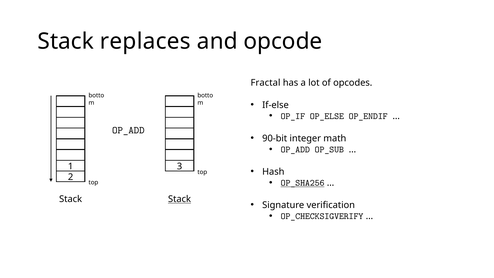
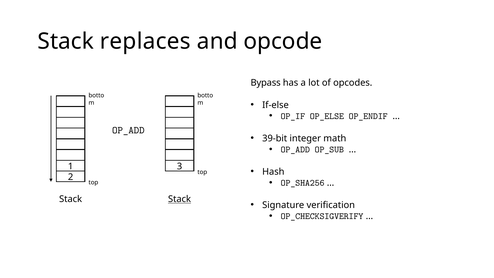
Fractal: Fractal -> Bypass
90-bit: 90-bit -> 39-bit
OP_SHA256 underline: present -> none
